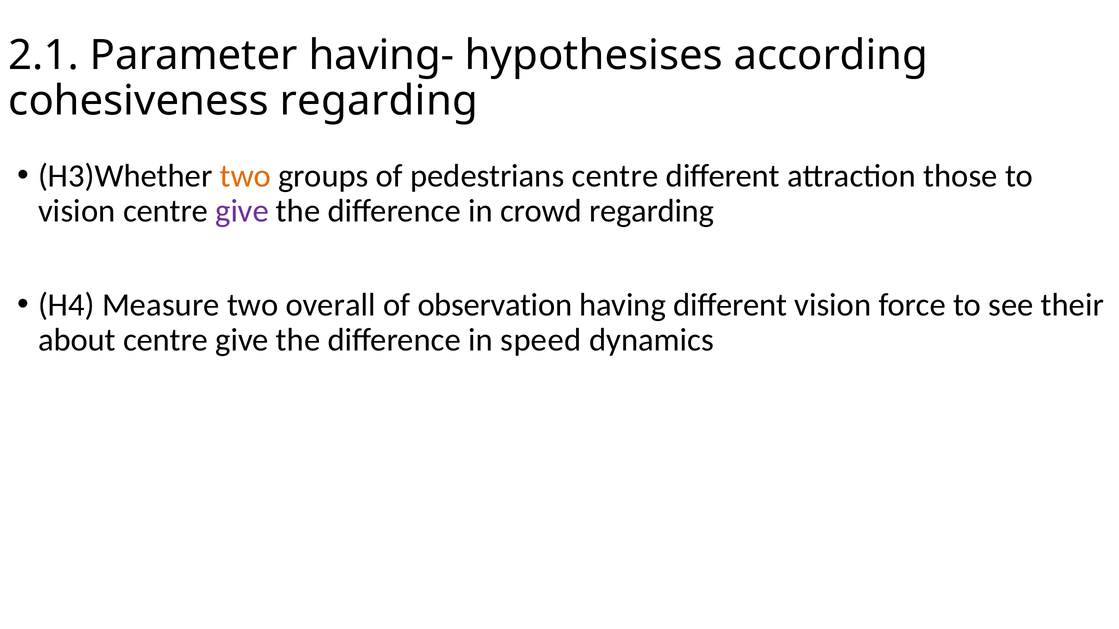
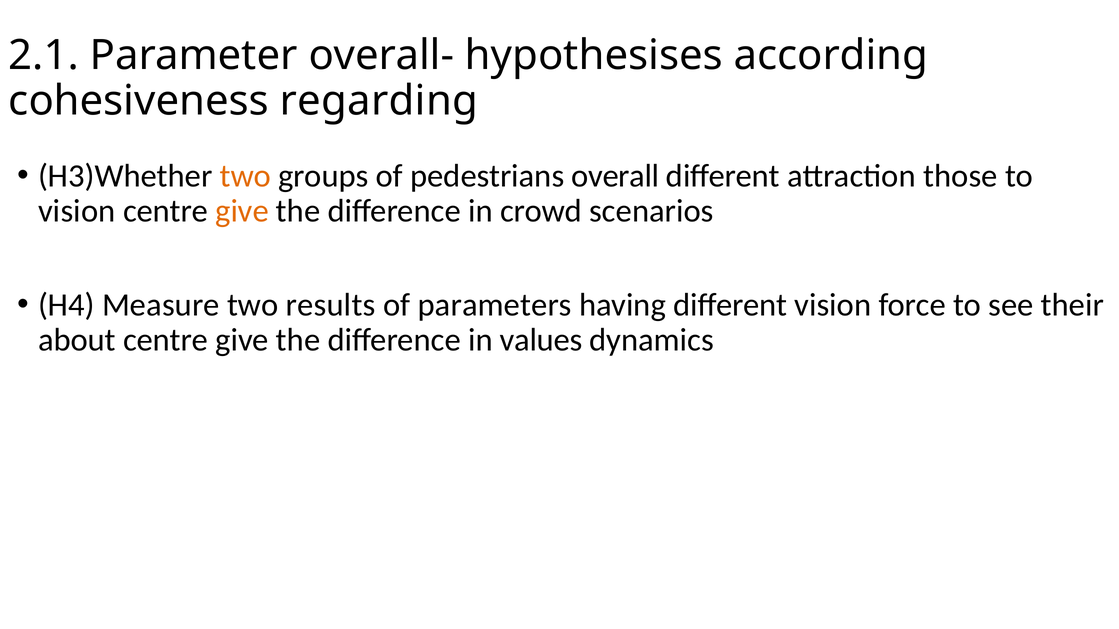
having-: having- -> overall-
pedestrians centre: centre -> overall
give at (242, 211) colour: purple -> orange
crowd regarding: regarding -> scenarios
overall: overall -> results
observation: observation -> parameters
speed: speed -> values
